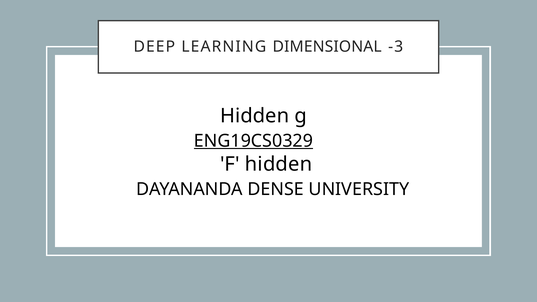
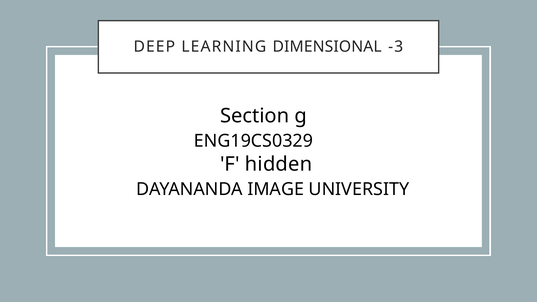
Hidden at (255, 116): Hidden -> Section
ENG19CS0329 underline: present -> none
DENSE: DENSE -> IMAGE
